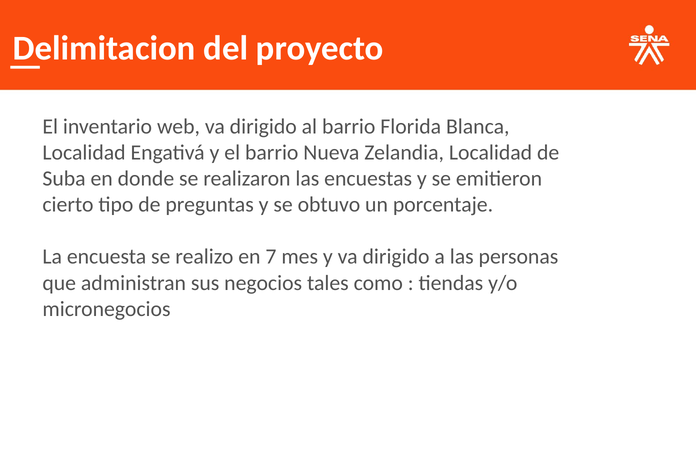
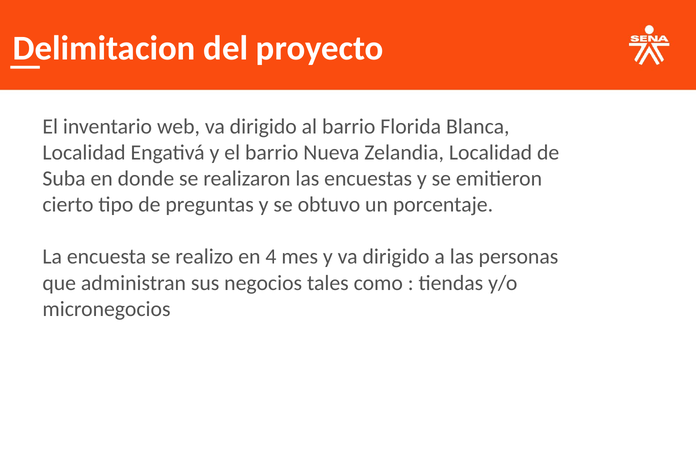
7: 7 -> 4
